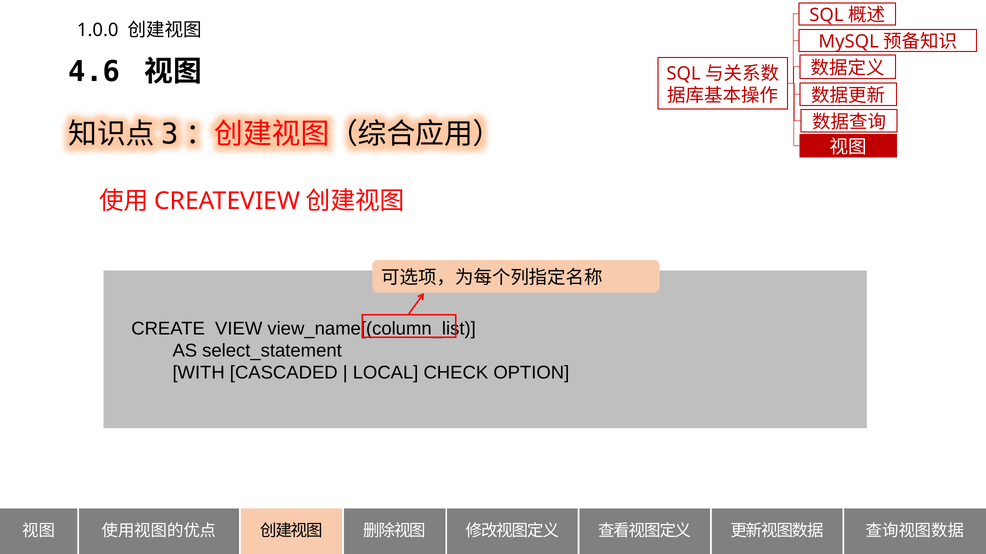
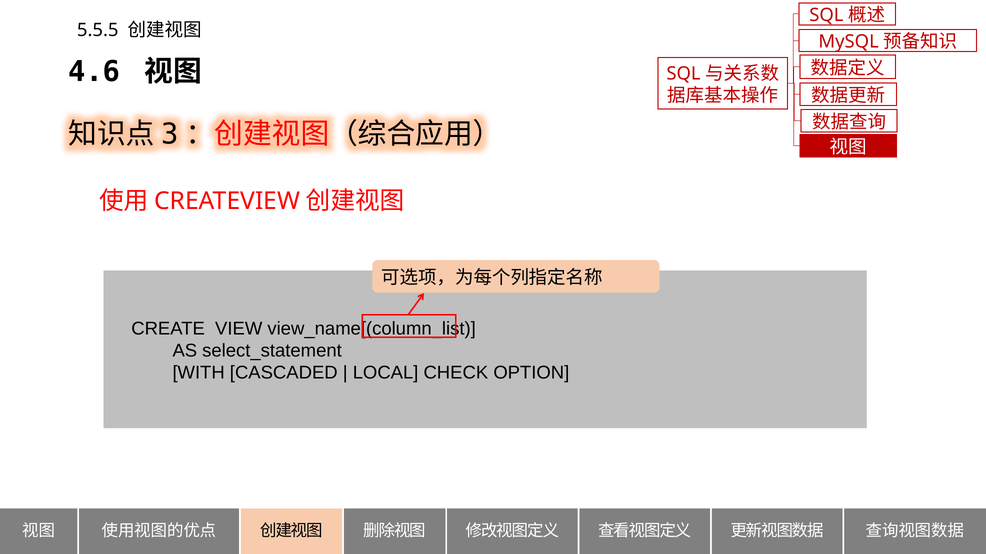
1.0.0: 1.0.0 -> 5.5.5
